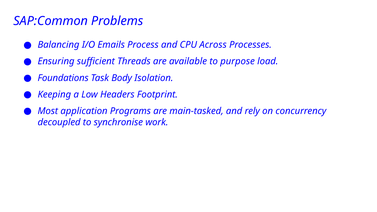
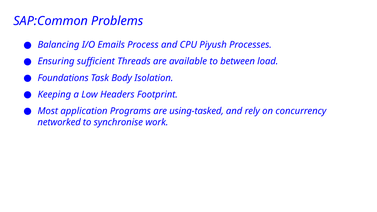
Across: Across -> Piyush
purpose: purpose -> between
main-tasked: main-tasked -> using-tasked
decoupled: decoupled -> networked
